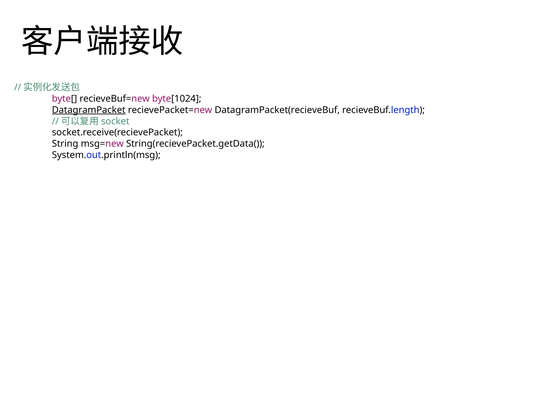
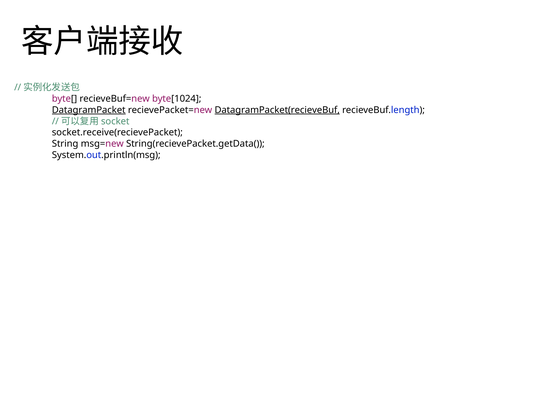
DatagramPacket(recieveBuf underline: none -> present
